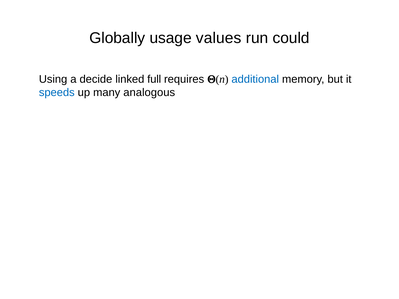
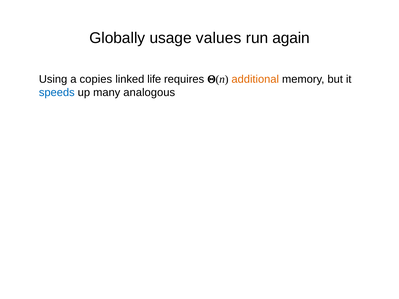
could: could -> again
decide: decide -> copies
full: full -> life
additional colour: blue -> orange
